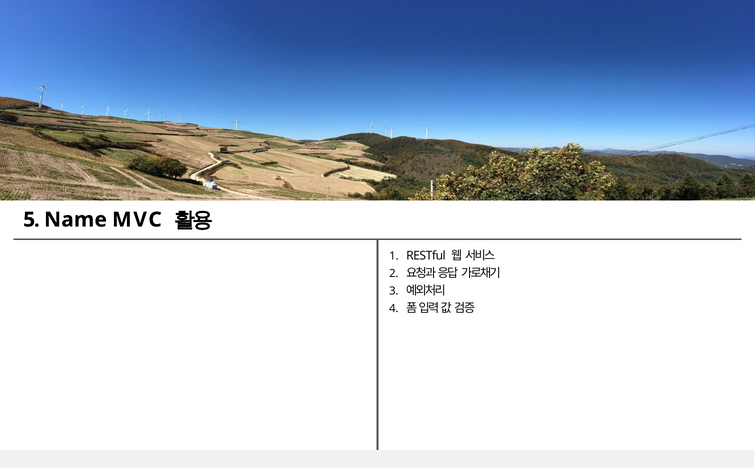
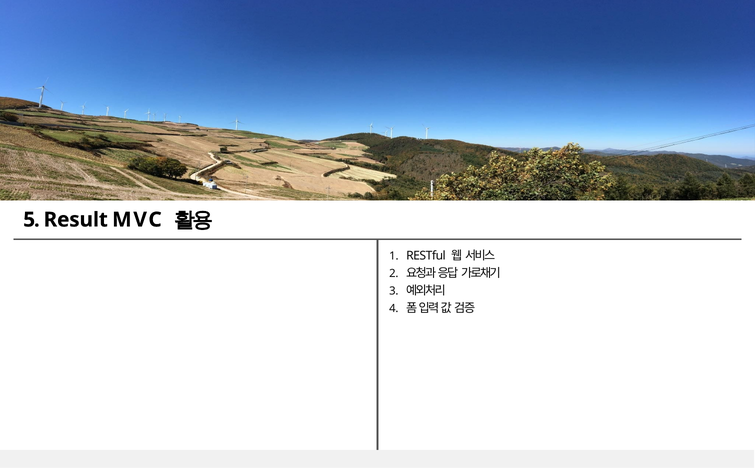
Name: Name -> Result
